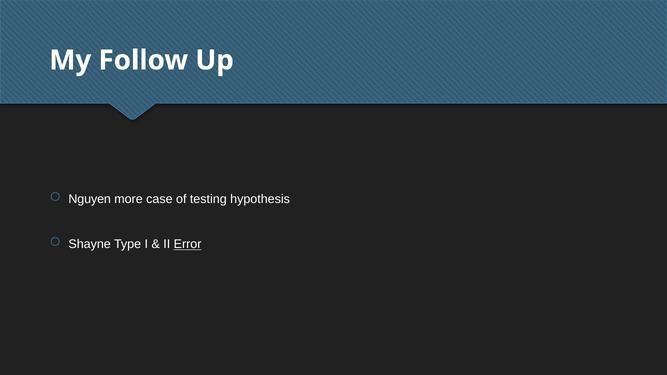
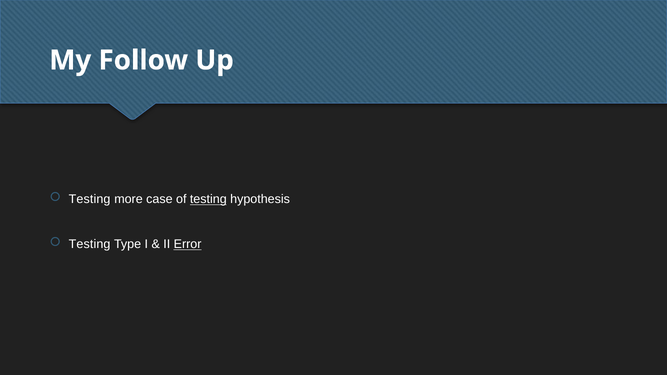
Nguyen at (90, 199): Nguyen -> Testing
testing at (208, 199) underline: none -> present
Shayne at (90, 244): Shayne -> Testing
